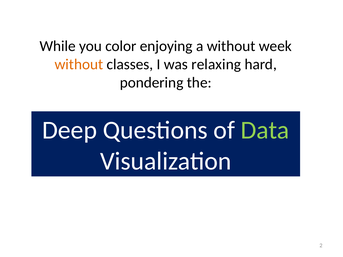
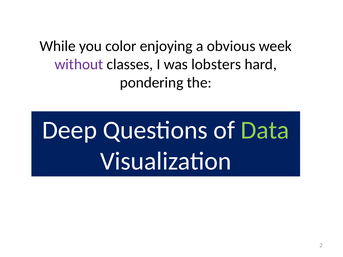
a without: without -> obvious
without at (79, 65) colour: orange -> purple
relaxing: relaxing -> lobsters
